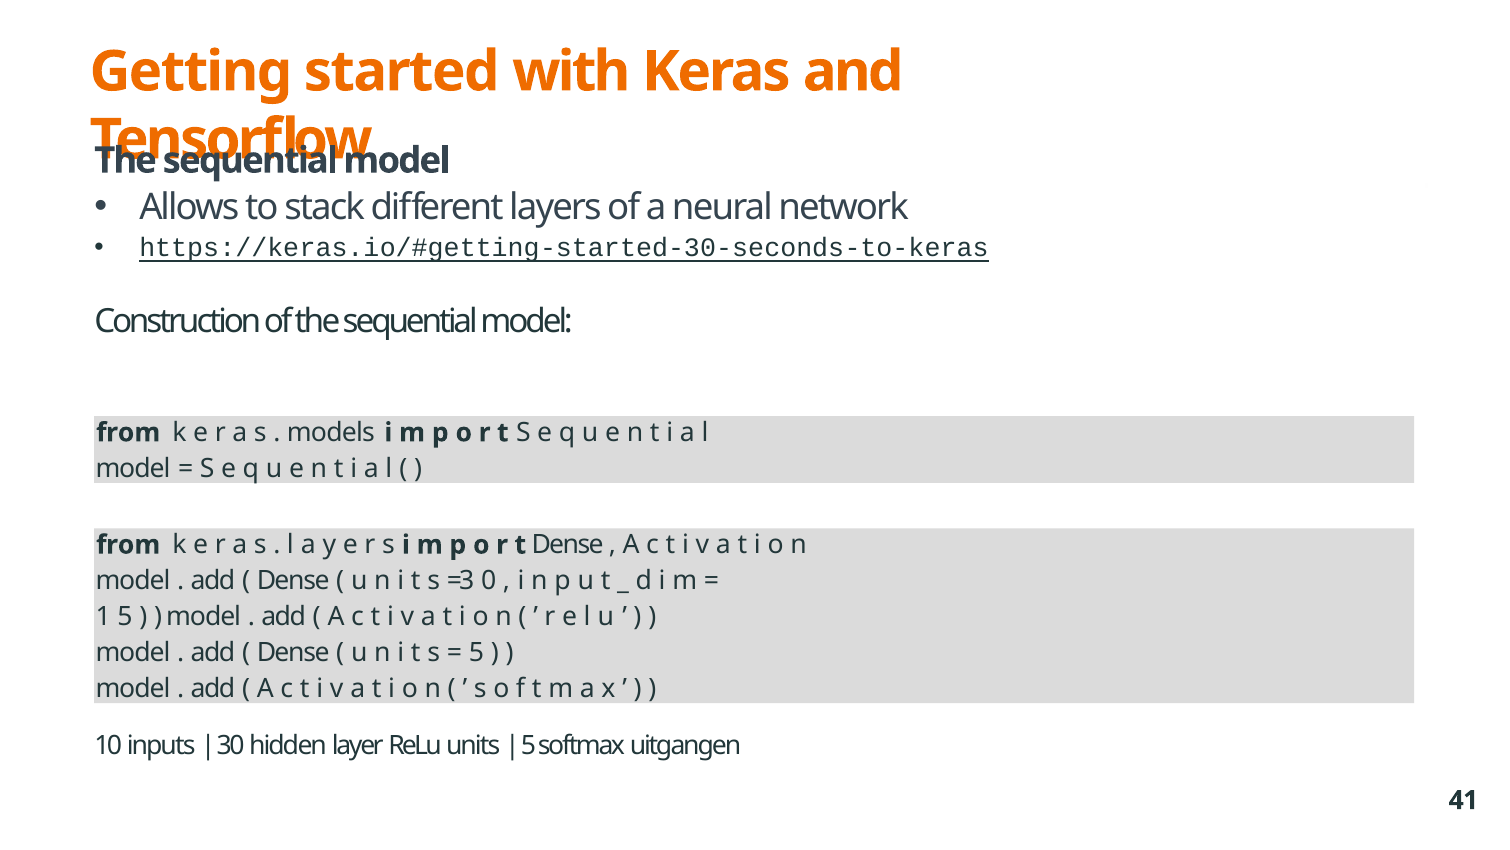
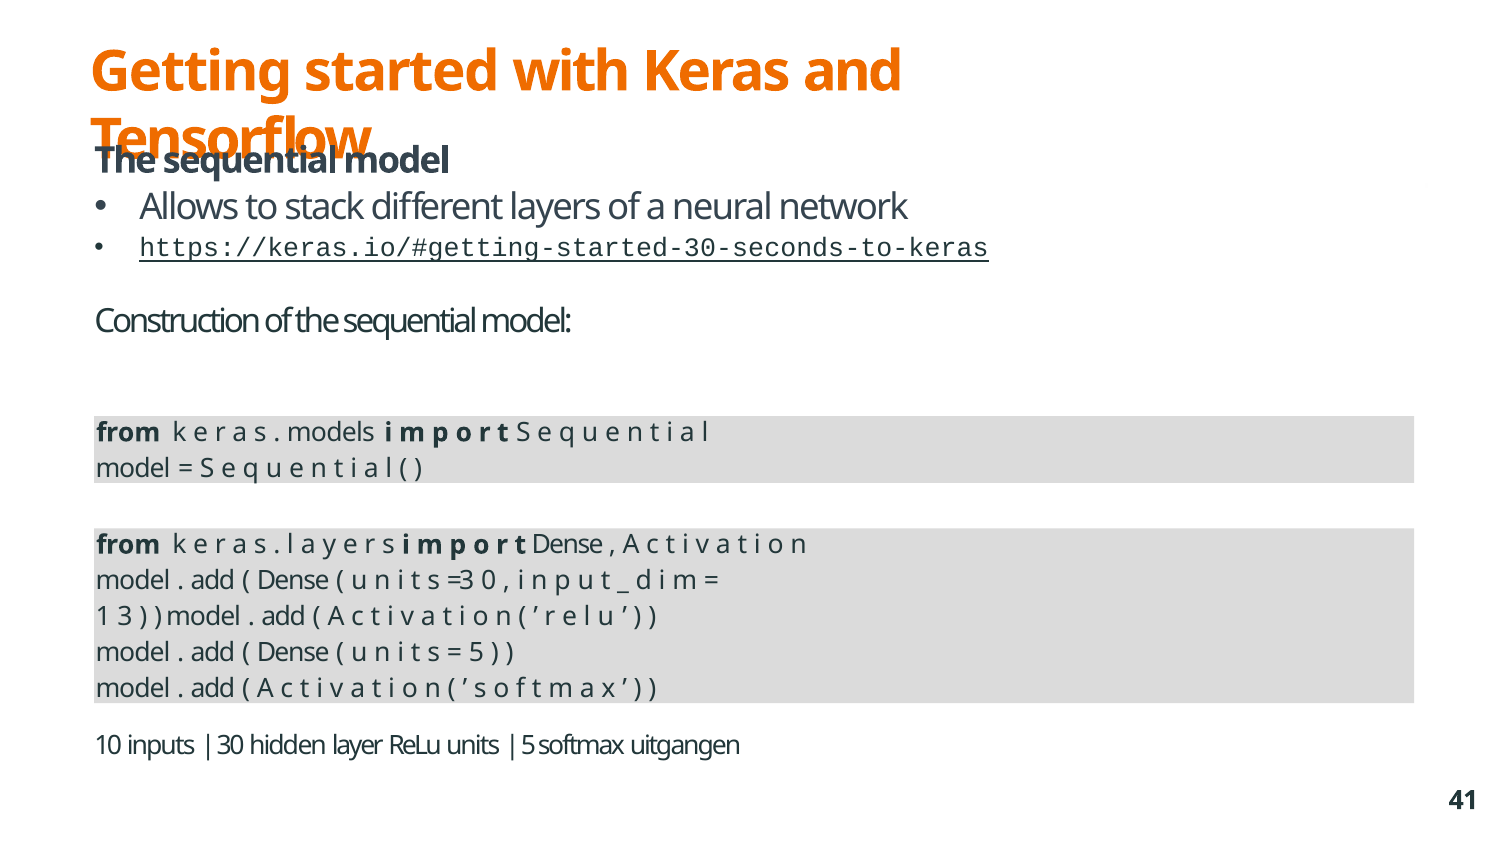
1 5: 5 -> 3
